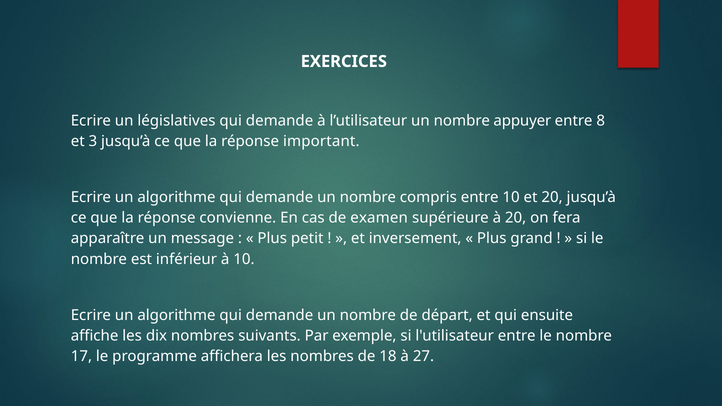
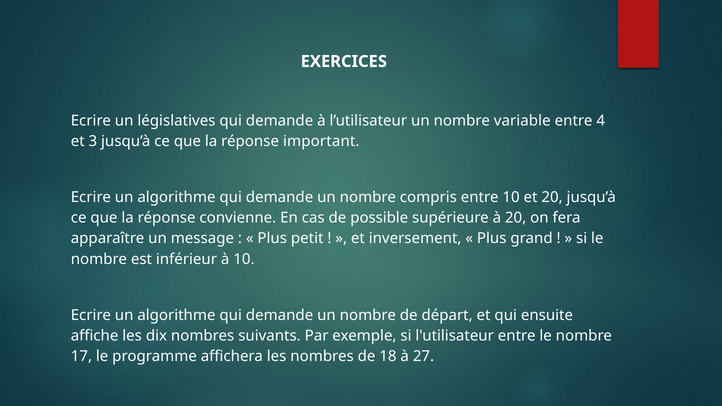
appuyer: appuyer -> variable
8: 8 -> 4
examen: examen -> possible
